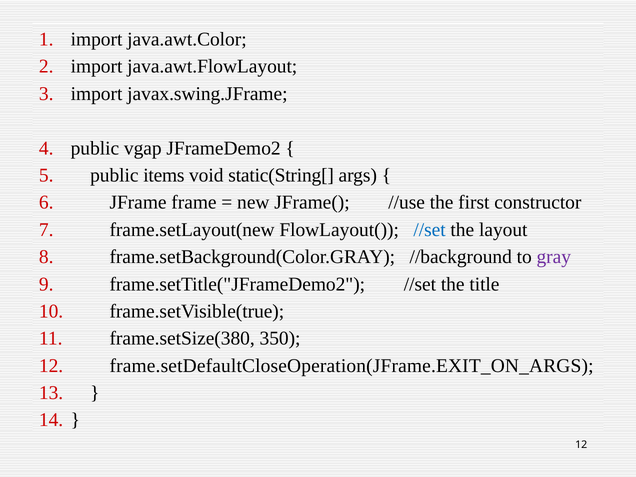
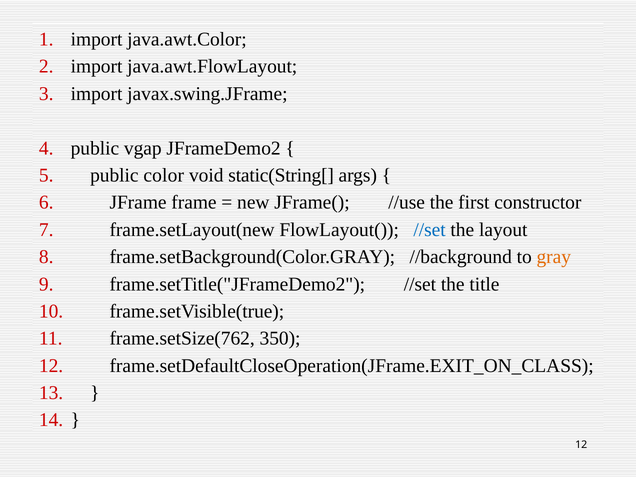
items: items -> color
gray colour: purple -> orange
frame.setSize(380: frame.setSize(380 -> frame.setSize(762
frame.setDefaultCloseOperation(JFrame.EXIT_ON_ARGS: frame.setDefaultCloseOperation(JFrame.EXIT_ON_ARGS -> frame.setDefaultCloseOperation(JFrame.EXIT_ON_CLASS
